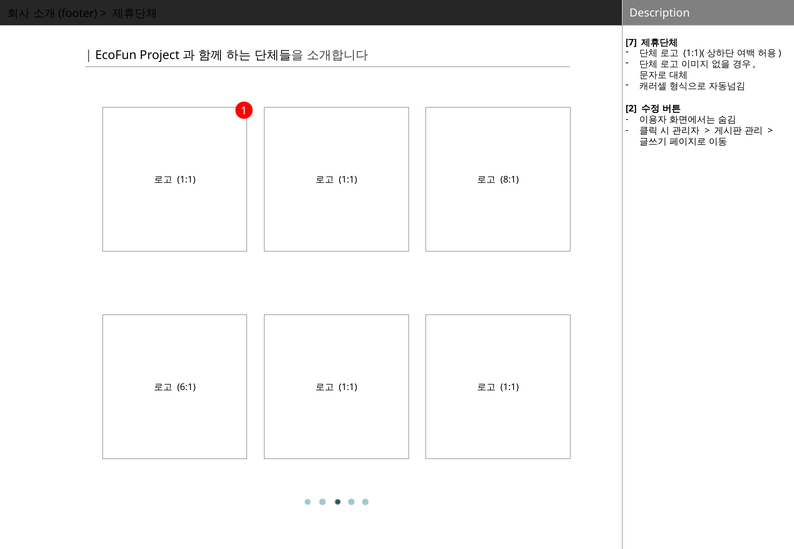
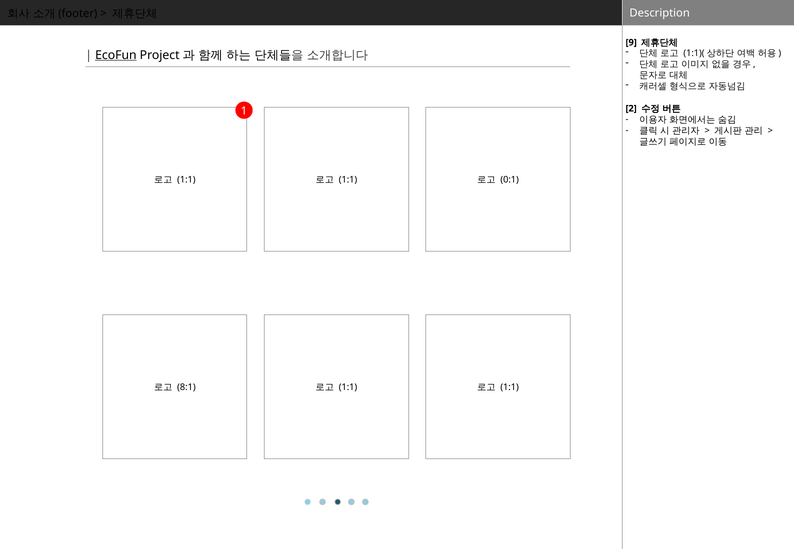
7: 7 -> 9
EcoFun underline: none -> present
8:1: 8:1 -> 0:1
6:1: 6:1 -> 8:1
